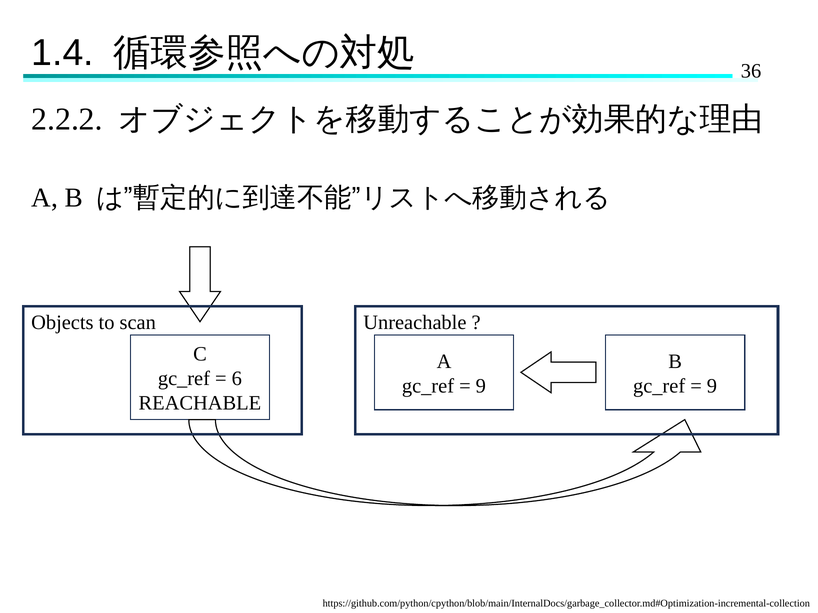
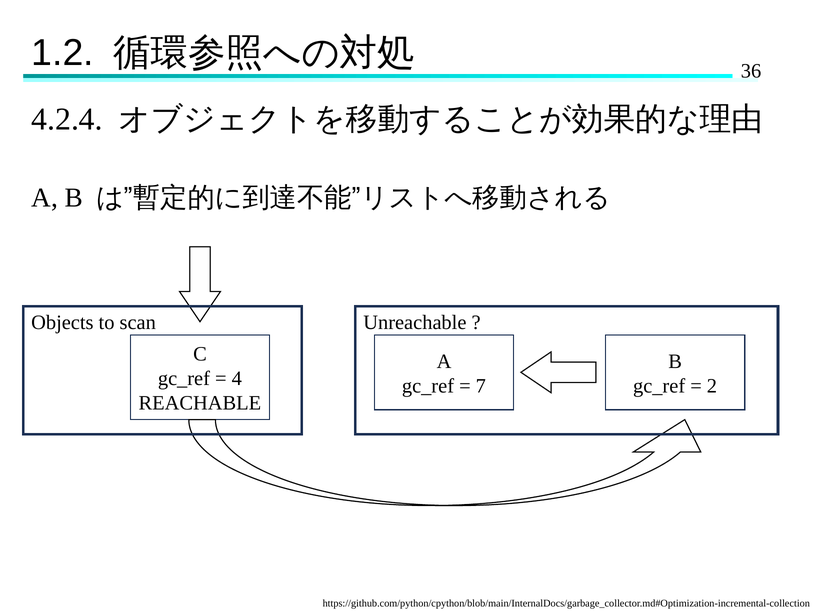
1.4: 1.4 -> 1.2
2.2.2: 2.2.2 -> 4.2.4
6: 6 -> 4
9 at (481, 386): 9 -> 7
9 at (712, 386): 9 -> 2
